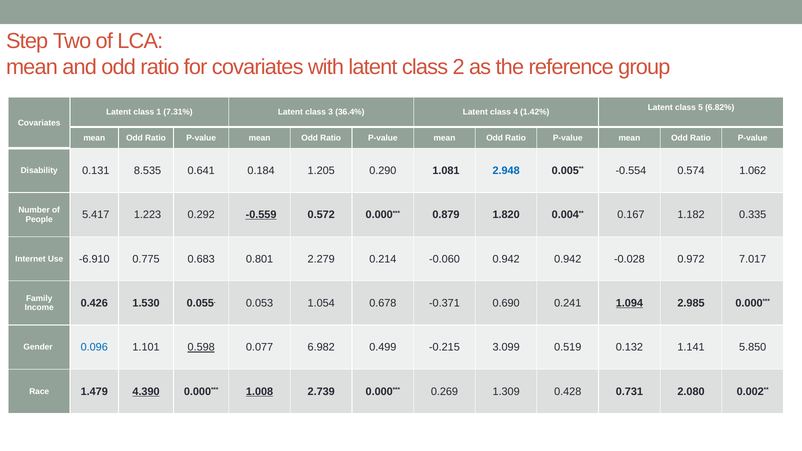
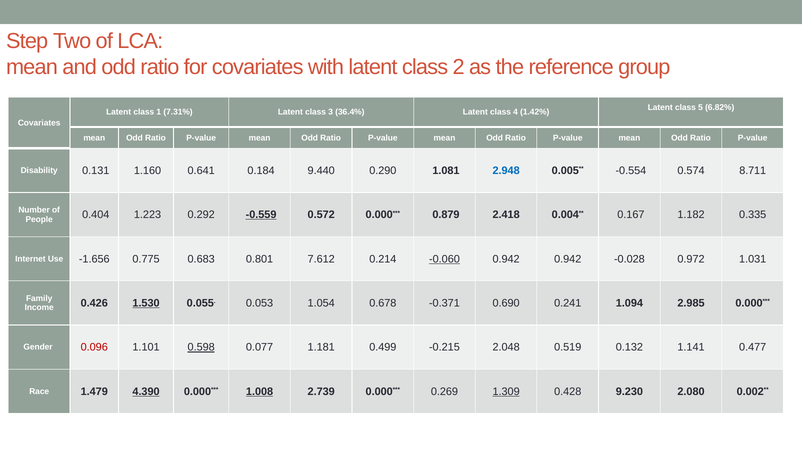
8.535: 8.535 -> 1.160
1.205: 1.205 -> 9.440
1.062: 1.062 -> 8.711
5.417: 5.417 -> 0.404
1.820: 1.820 -> 2.418
-6.910: -6.910 -> -1.656
2.279: 2.279 -> 7.612
-0.060 underline: none -> present
7.017: 7.017 -> 1.031
1.530 underline: none -> present
1.094 underline: present -> none
0.096 colour: blue -> red
6.982: 6.982 -> 1.181
3.099: 3.099 -> 2.048
5.850: 5.850 -> 0.477
1.309 underline: none -> present
0.731: 0.731 -> 9.230
